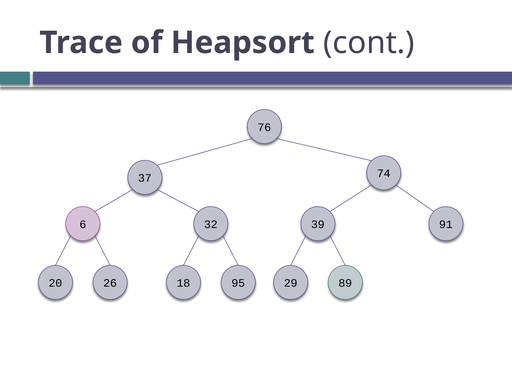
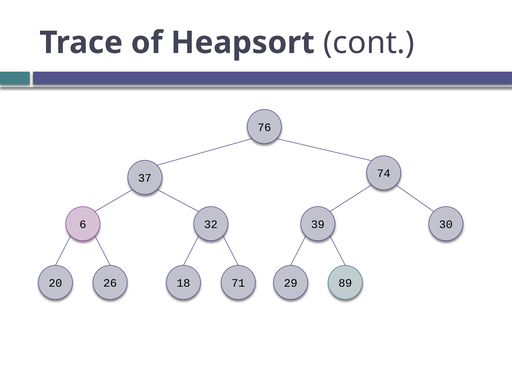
91: 91 -> 30
95: 95 -> 71
